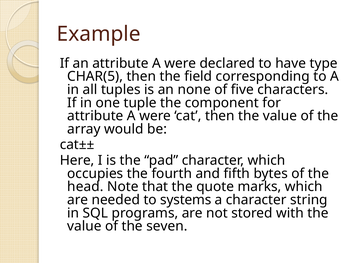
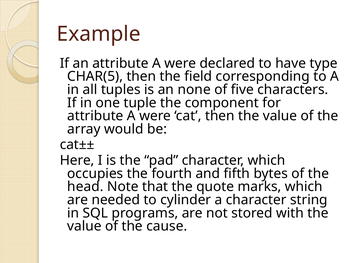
systems: systems -> cylinder
seven: seven -> cause
